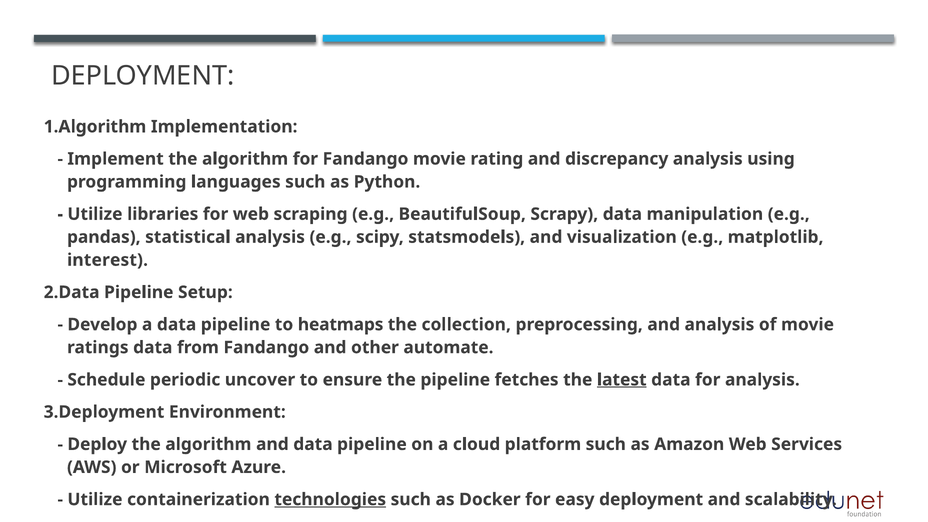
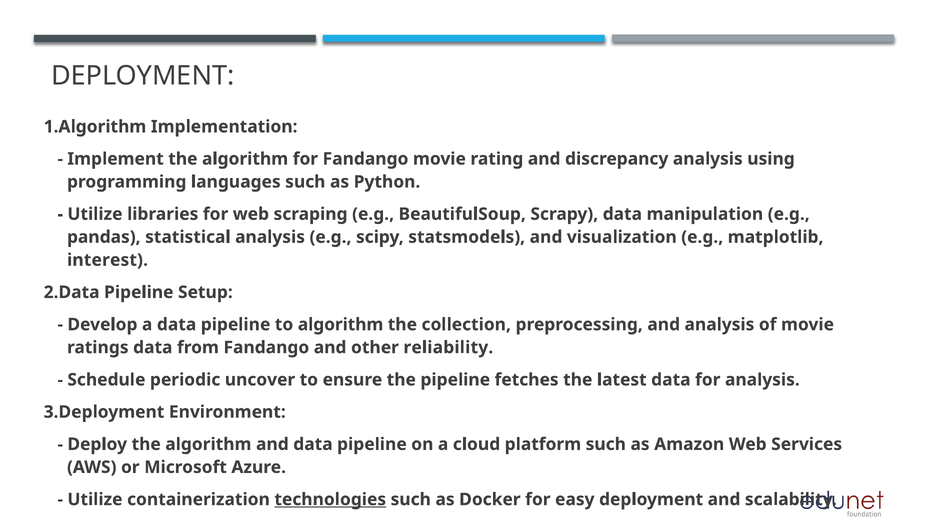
to heatmaps: heatmaps -> algorithm
automate: automate -> reliability
latest underline: present -> none
